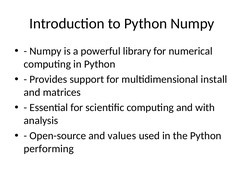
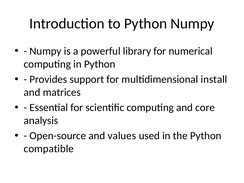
with: with -> core
performing: performing -> compatible
